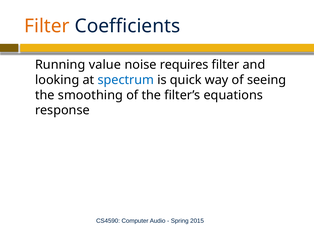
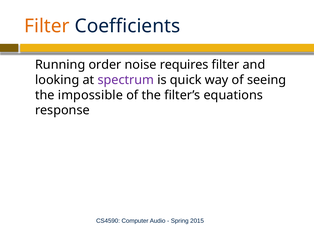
value: value -> order
spectrum colour: blue -> purple
smoothing: smoothing -> impossible
